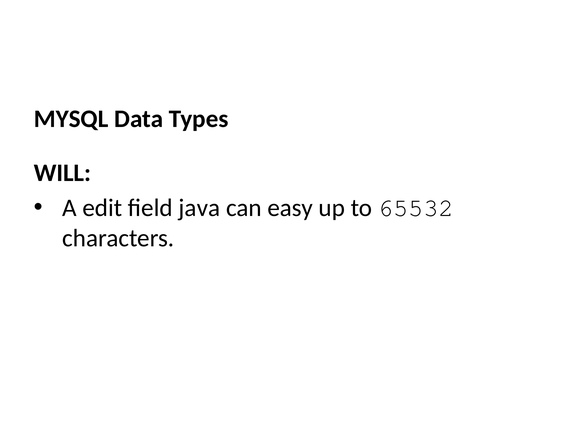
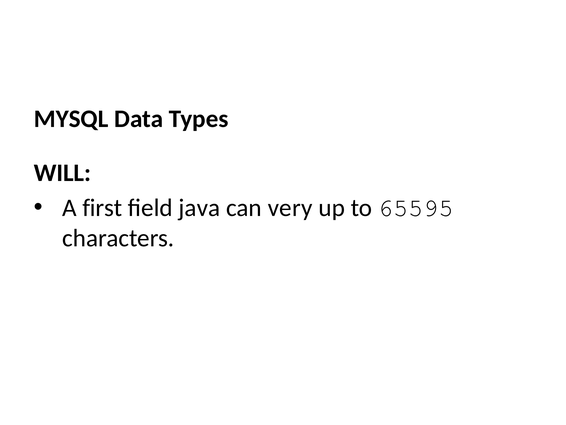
edit: edit -> first
easy: easy -> very
65532: 65532 -> 65595
